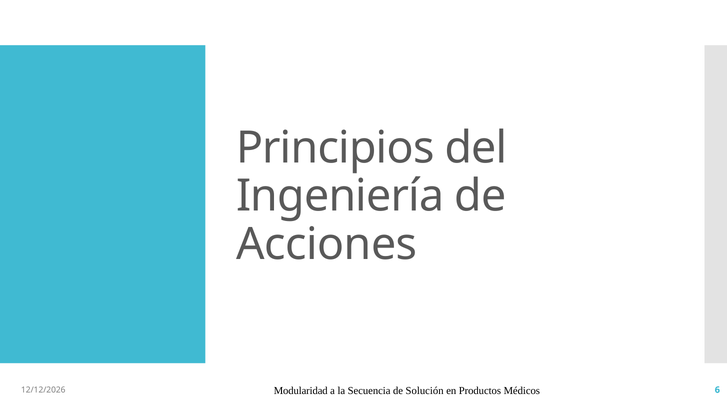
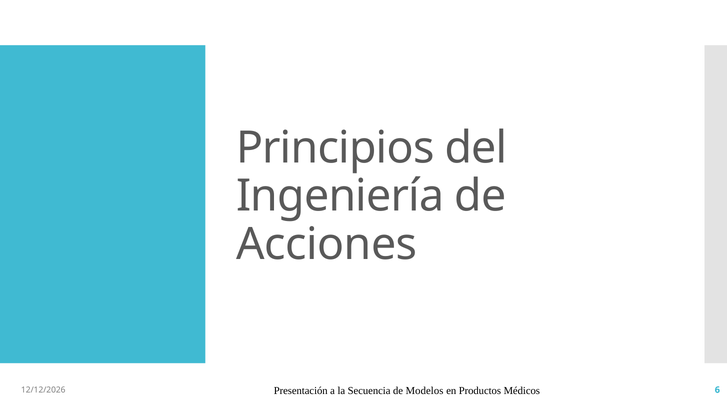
Modularidad: Modularidad -> Presentación
Solución: Solución -> Modelos
